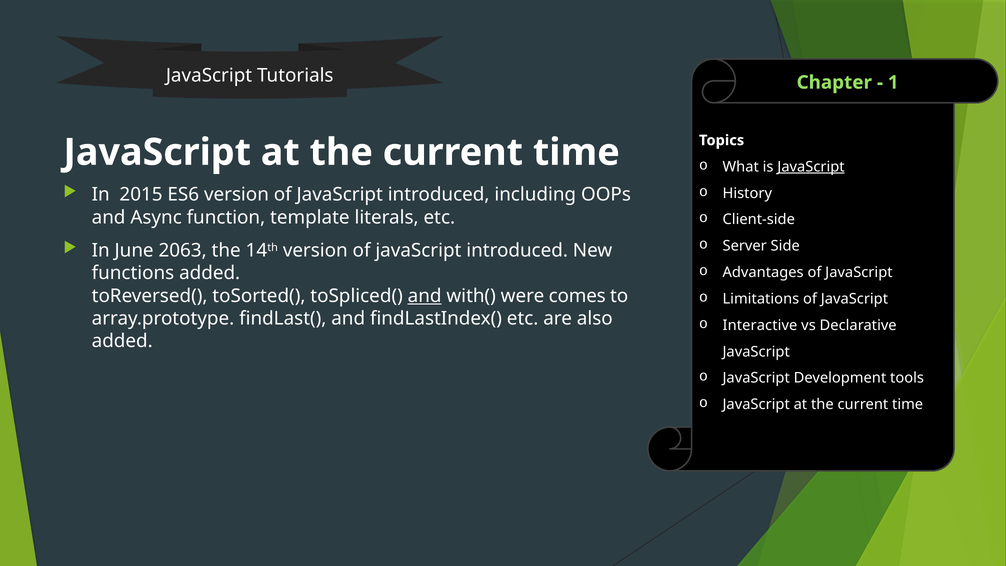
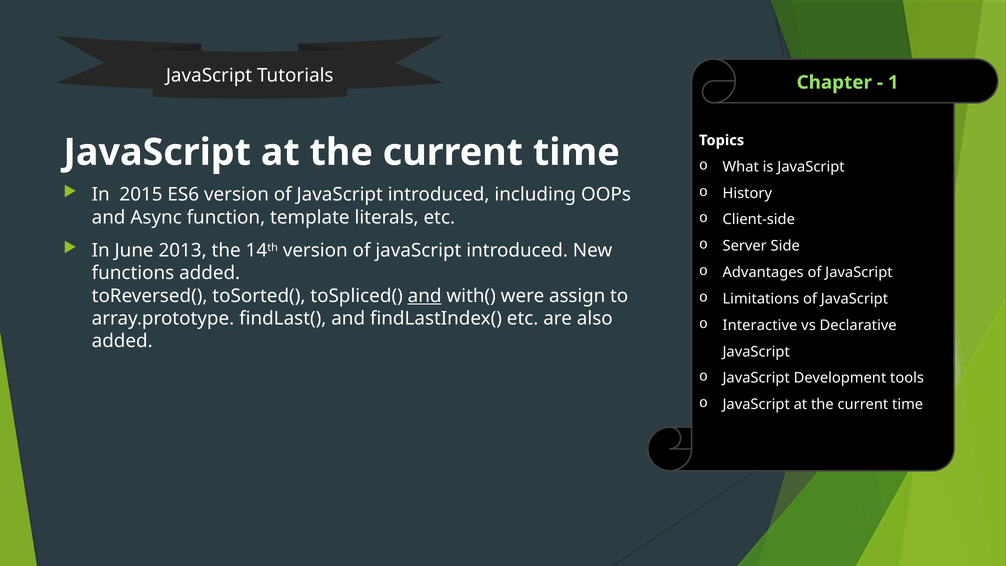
JavaScript at (811, 167) underline: present -> none
2063: 2063 -> 2013
comes: comes -> assign
